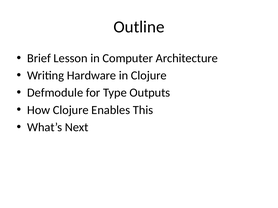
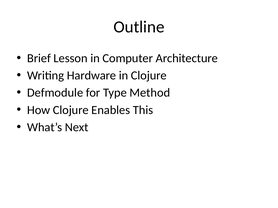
Outputs: Outputs -> Method
